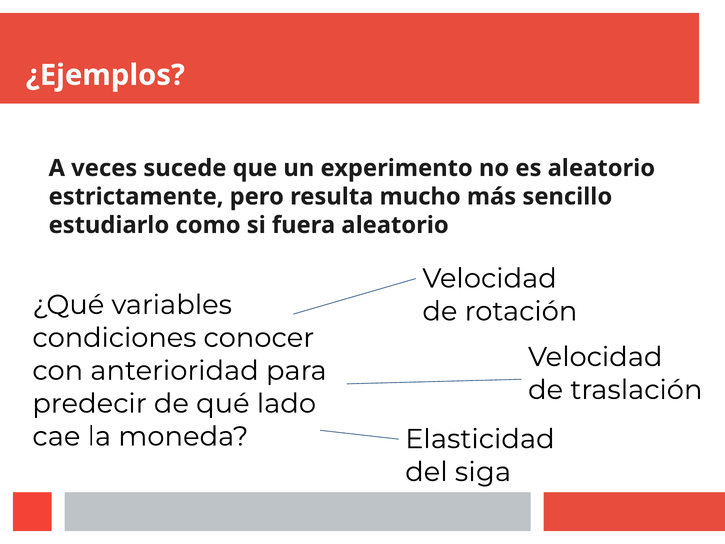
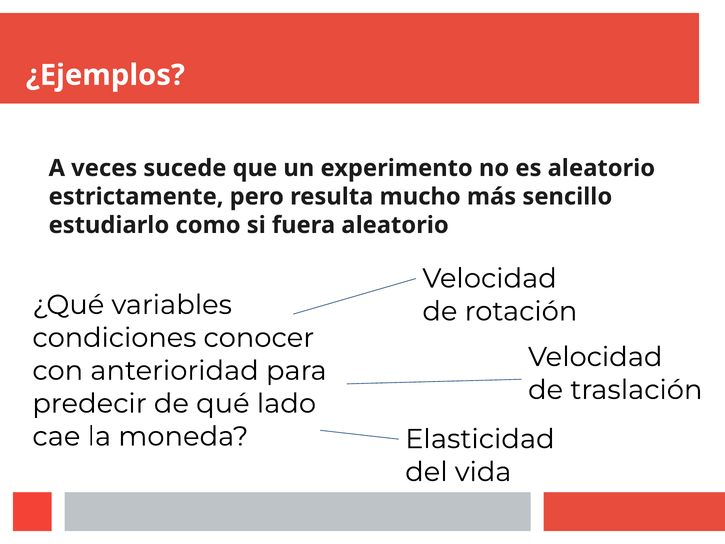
siga: siga -> vida
